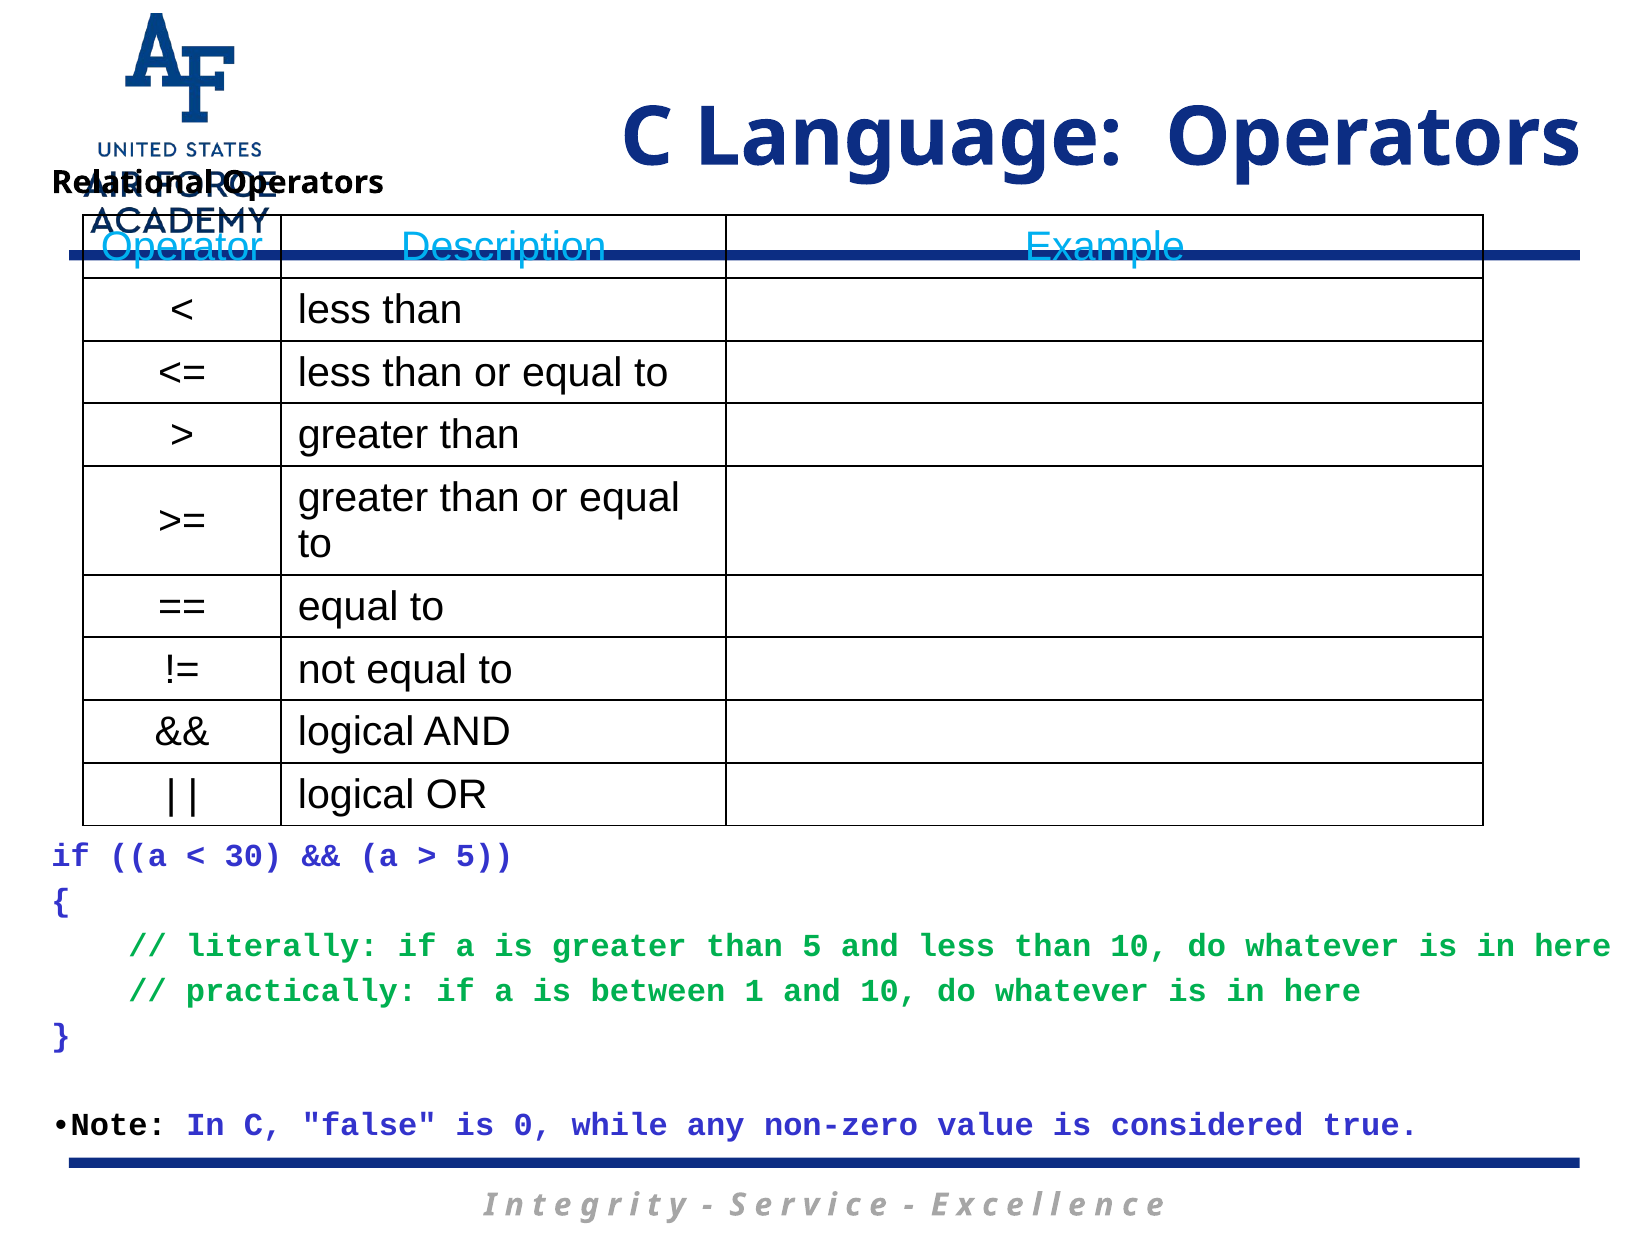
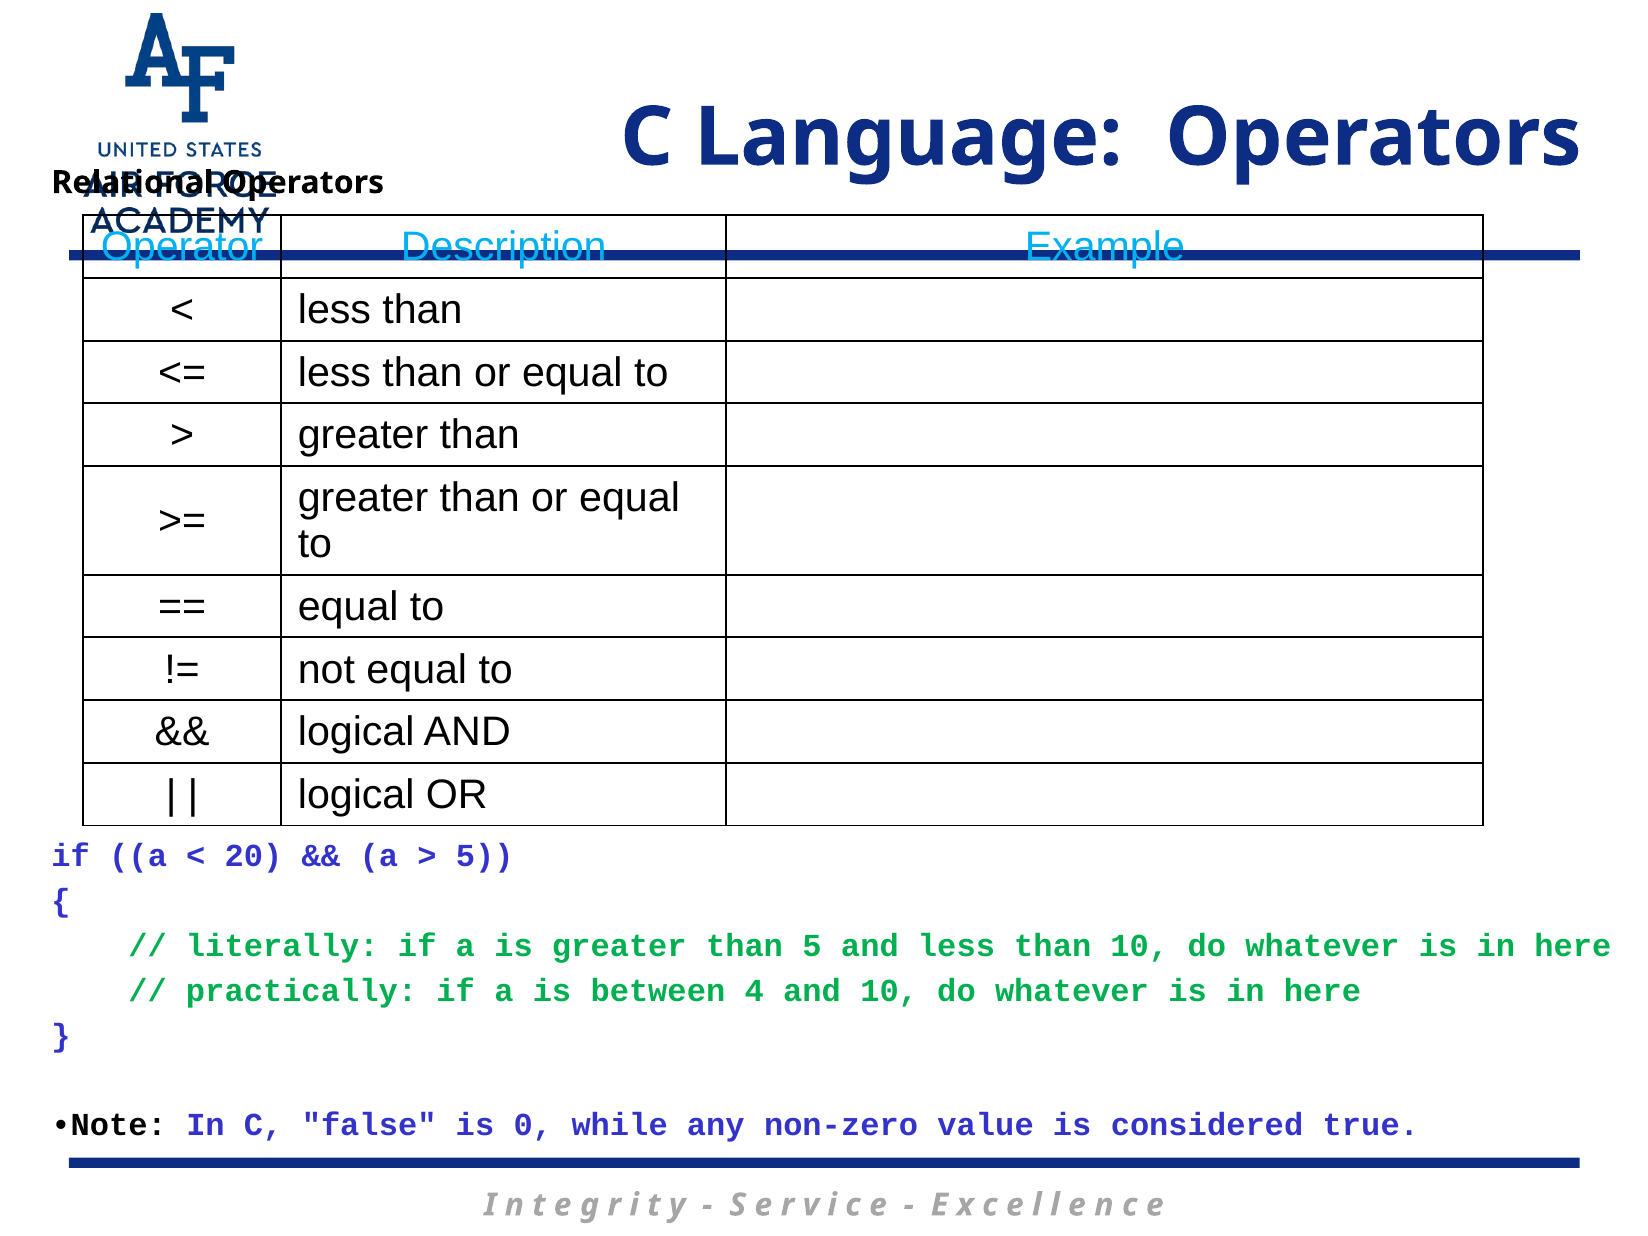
30: 30 -> 20
1: 1 -> 4
